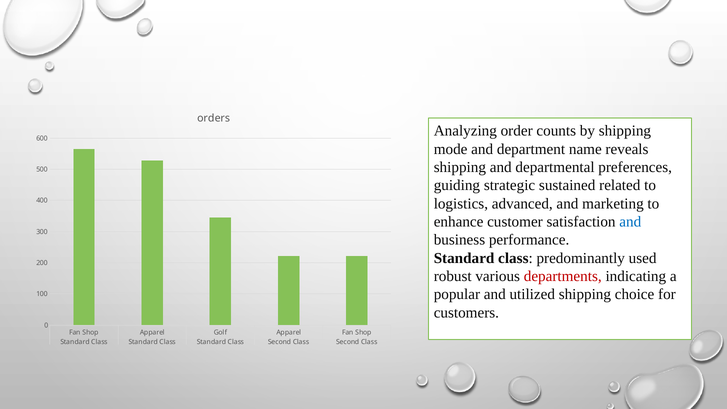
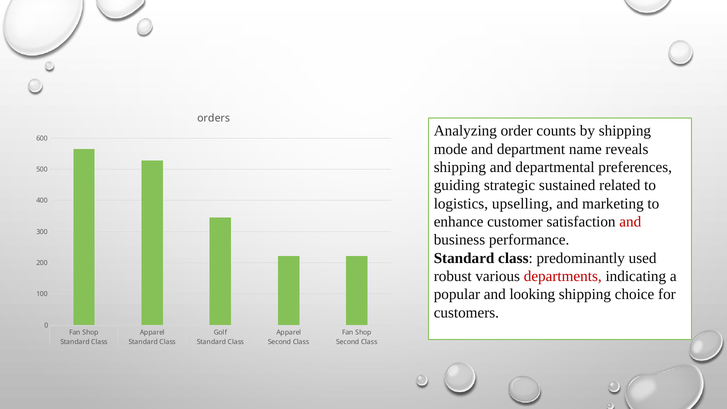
advanced: advanced -> upselling
and at (630, 222) colour: blue -> red
utilized: utilized -> looking
